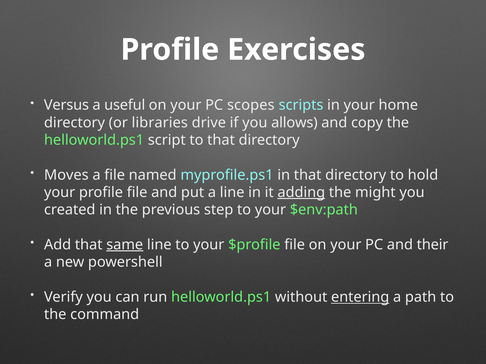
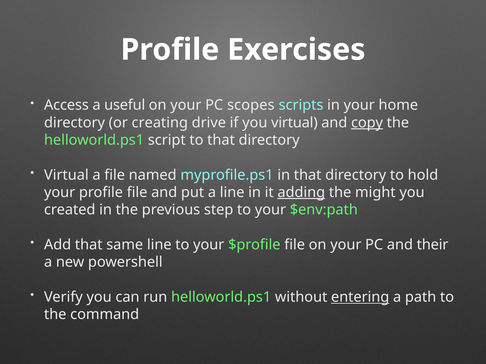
Versus: Versus -> Access
libraries: libraries -> creating
you allows: allows -> virtual
copy underline: none -> present
Moves at (66, 175): Moves -> Virtual
same underline: present -> none
